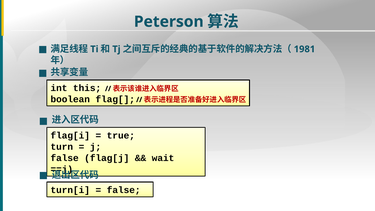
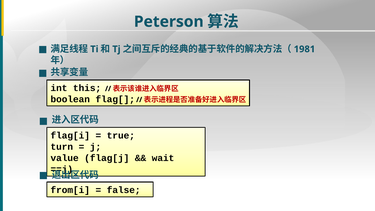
false at (65, 158): false -> value
turn[i: turn[i -> from[i
